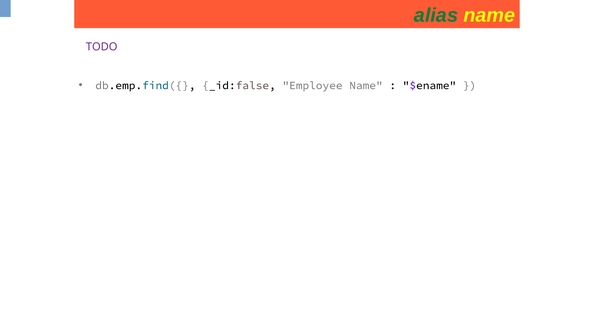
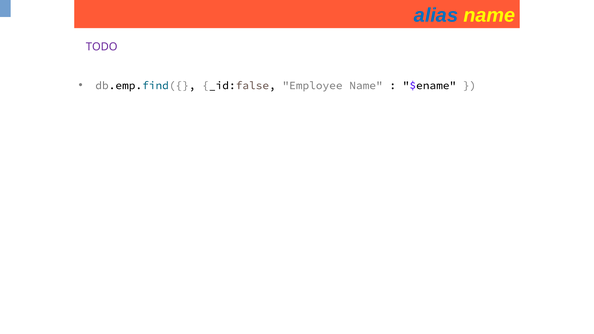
alias colour: green -> blue
